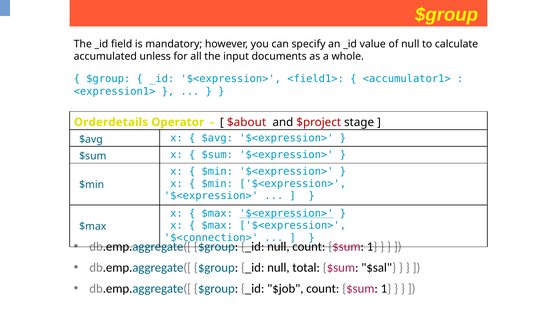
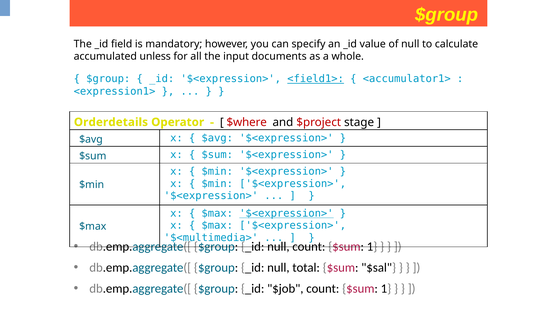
<field1> underline: none -> present
$about: $about -> $where
$<connection>: $<connection> -> $<multimedia>
